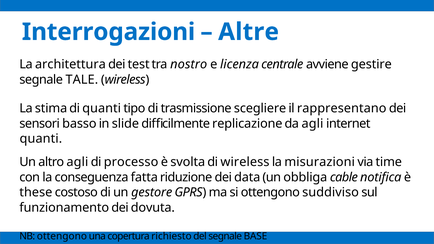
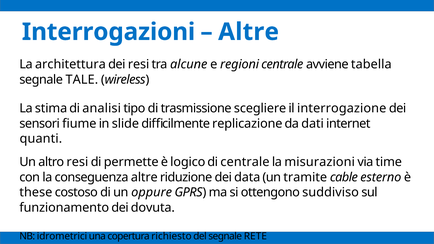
dei test: test -> resi
nostro: nostro -> alcune
licenza: licenza -> regioni
gestire: gestire -> tabella
di quanti: quanti -> analisi
rappresentano: rappresentano -> interrogazione
basso: basso -> fiume
da agli: agli -> dati
altro agli: agli -> resi
processo: processo -> permette
svolta: svolta -> logico
di wireless: wireless -> centrale
conseguenza fatta: fatta -> altre
obbliga: obbliga -> tramite
notifica: notifica -> esterno
gestore: gestore -> oppure
NB ottengono: ottengono -> idrometrici
BASE: BASE -> RETE
